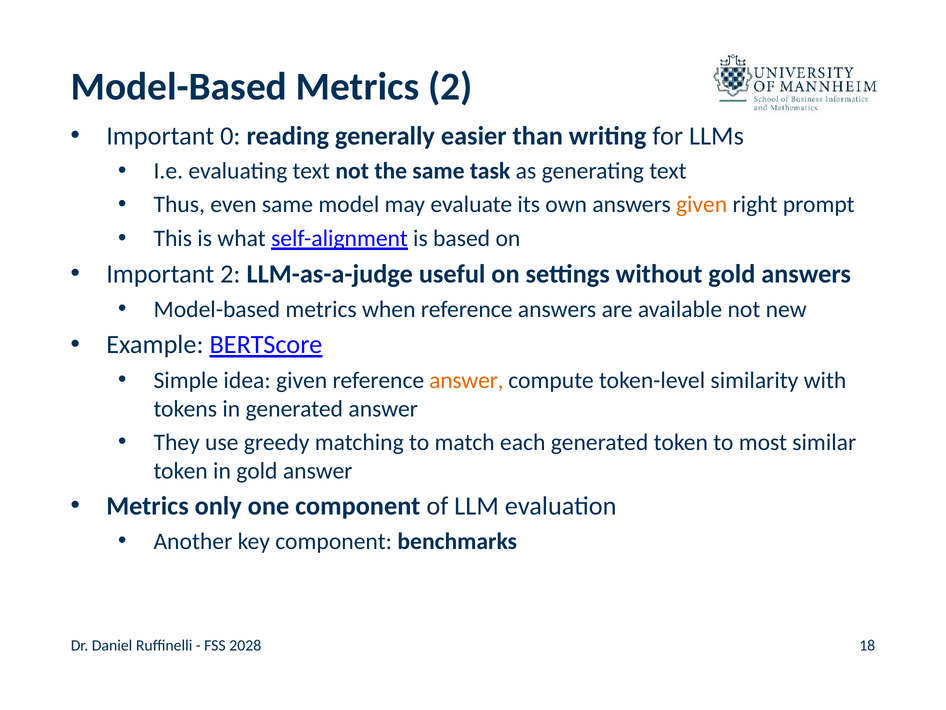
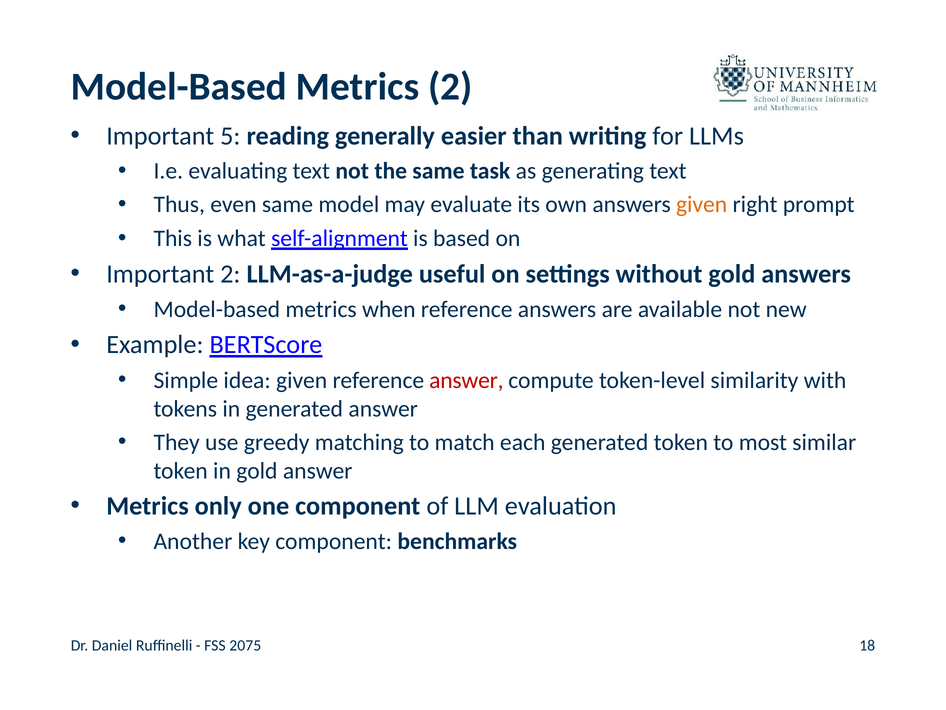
0: 0 -> 5
answer at (466, 380) colour: orange -> red
2028: 2028 -> 2075
